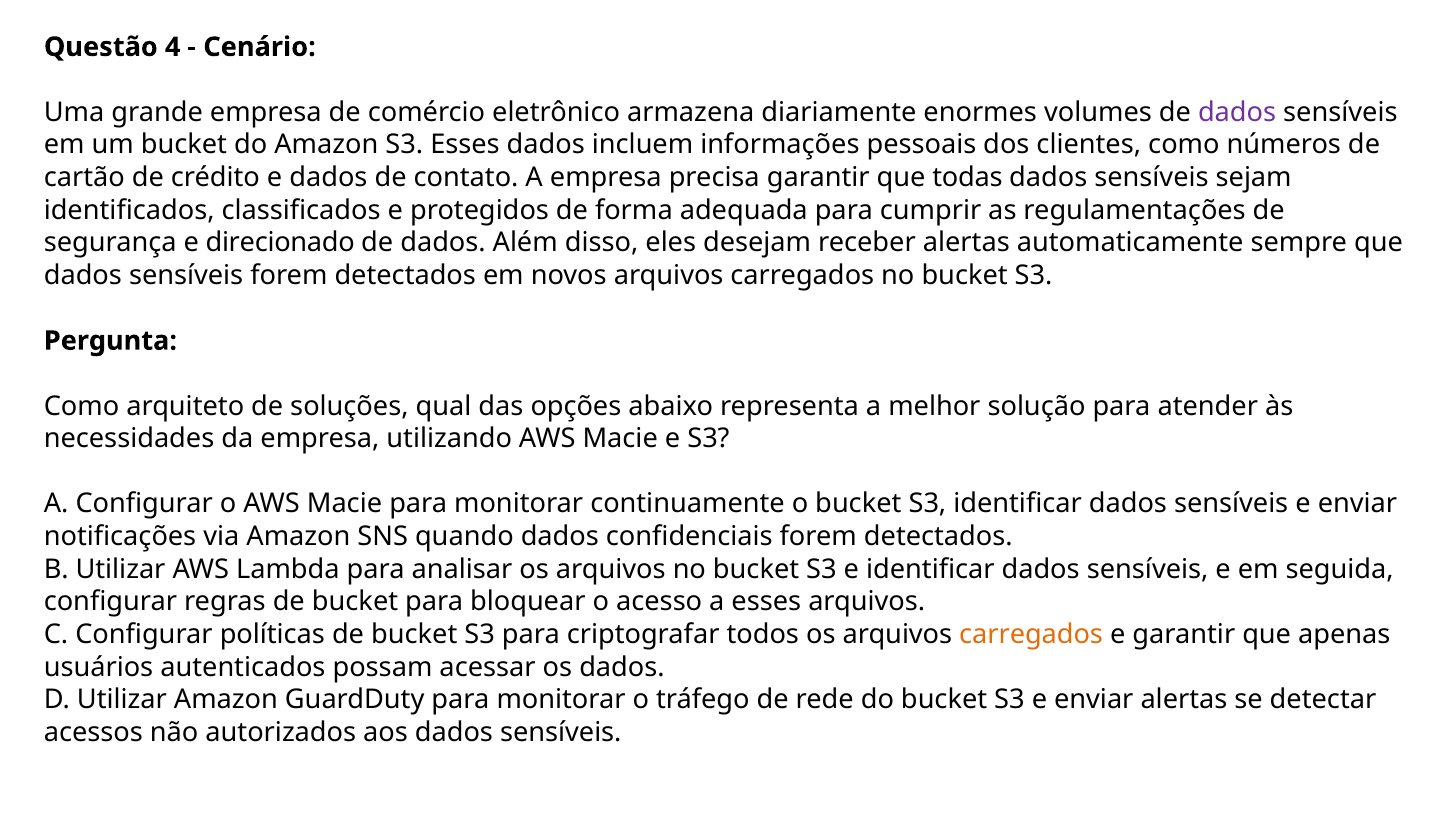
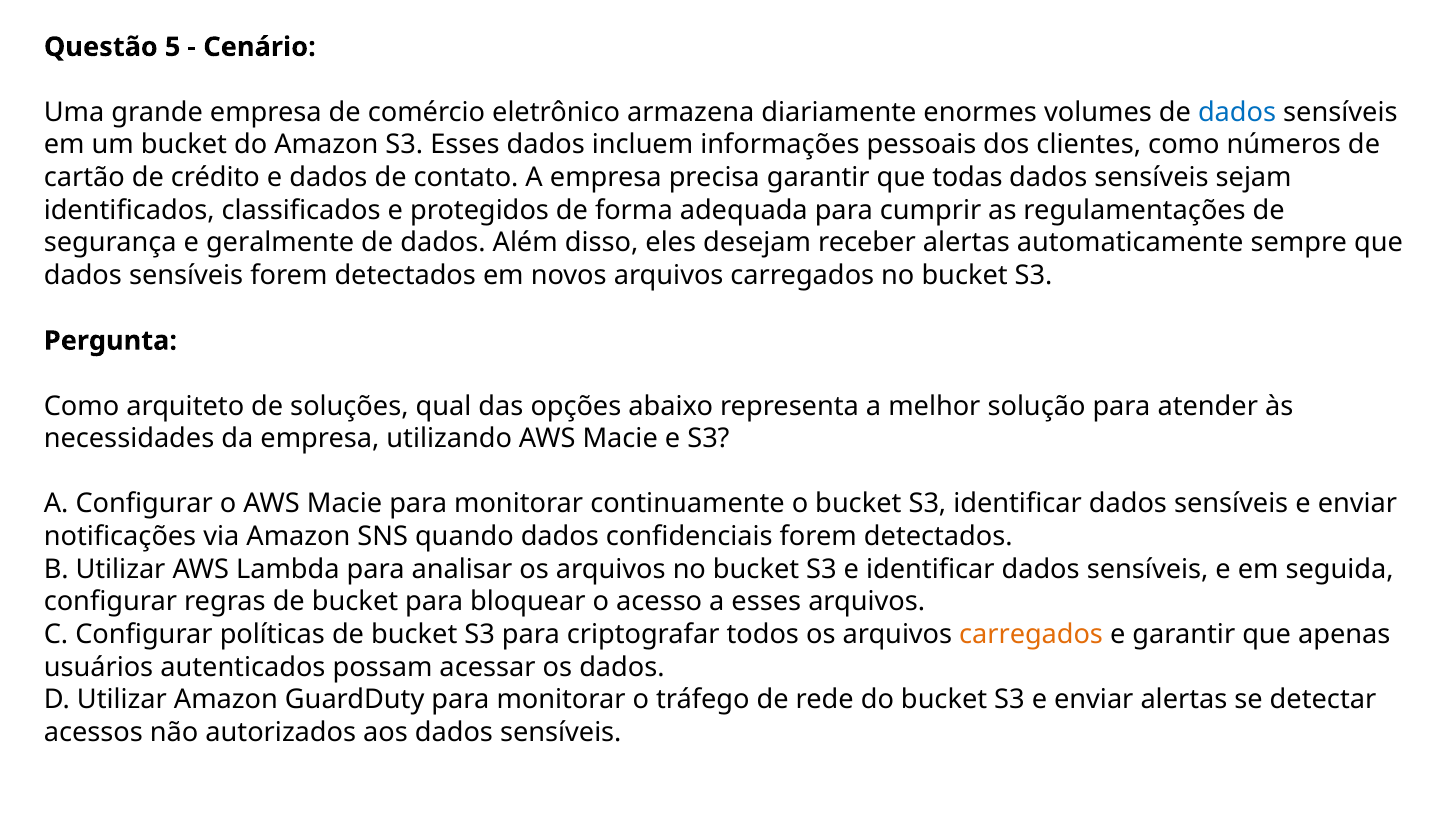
4: 4 -> 5
dados at (1237, 112) colour: purple -> blue
direcionado: direcionado -> geralmente
